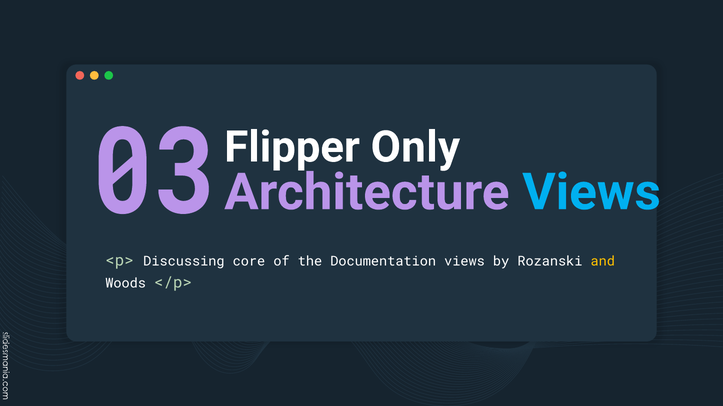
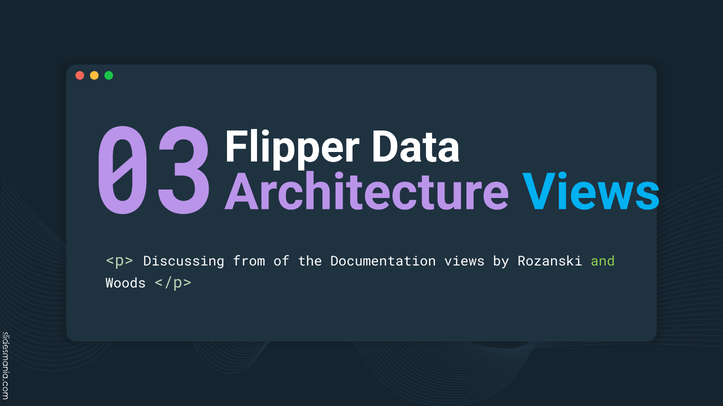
Only: Only -> Data
core: core -> from
and colour: yellow -> light green
